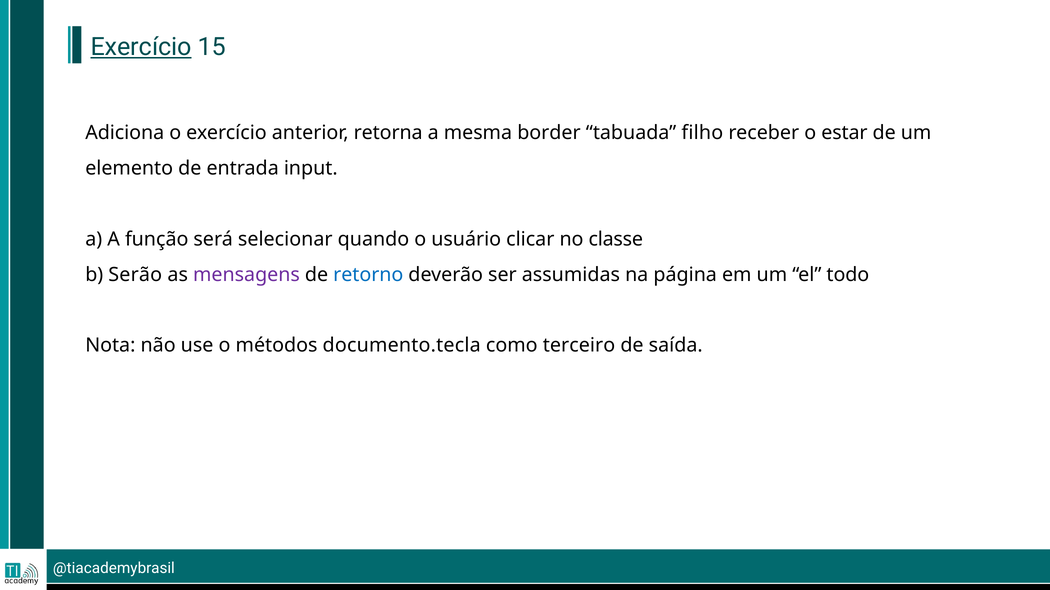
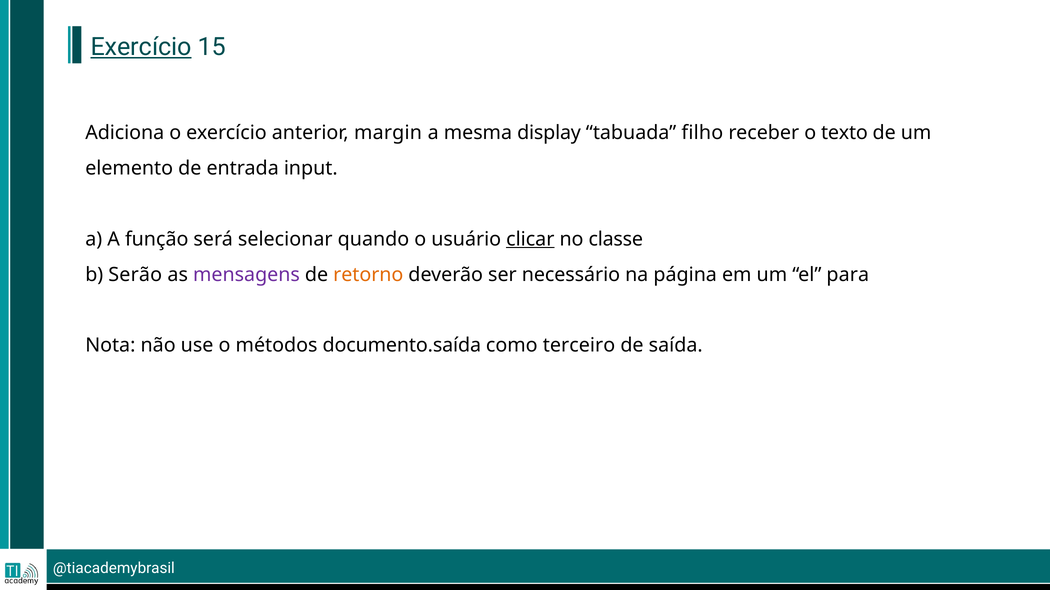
retorna: retorna -> margin
border: border -> display
estar: estar -> texto
clicar underline: none -> present
retorno colour: blue -> orange
assumidas: assumidas -> necessário
todo: todo -> para
documento.tecla: documento.tecla -> documento.saída
